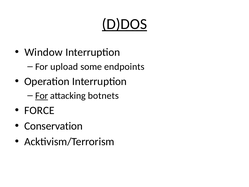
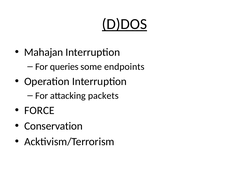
Window: Window -> Mahajan
upload: upload -> queries
For at (42, 96) underline: present -> none
botnets: botnets -> packets
